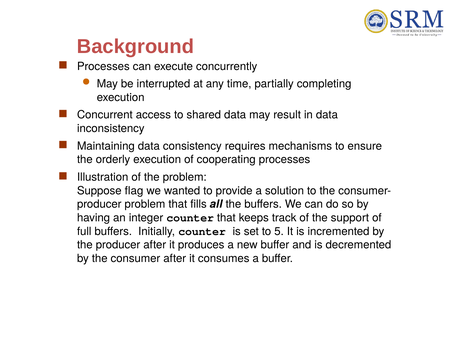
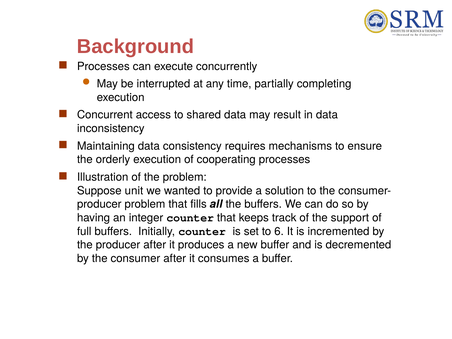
flag: flag -> unit
5: 5 -> 6
